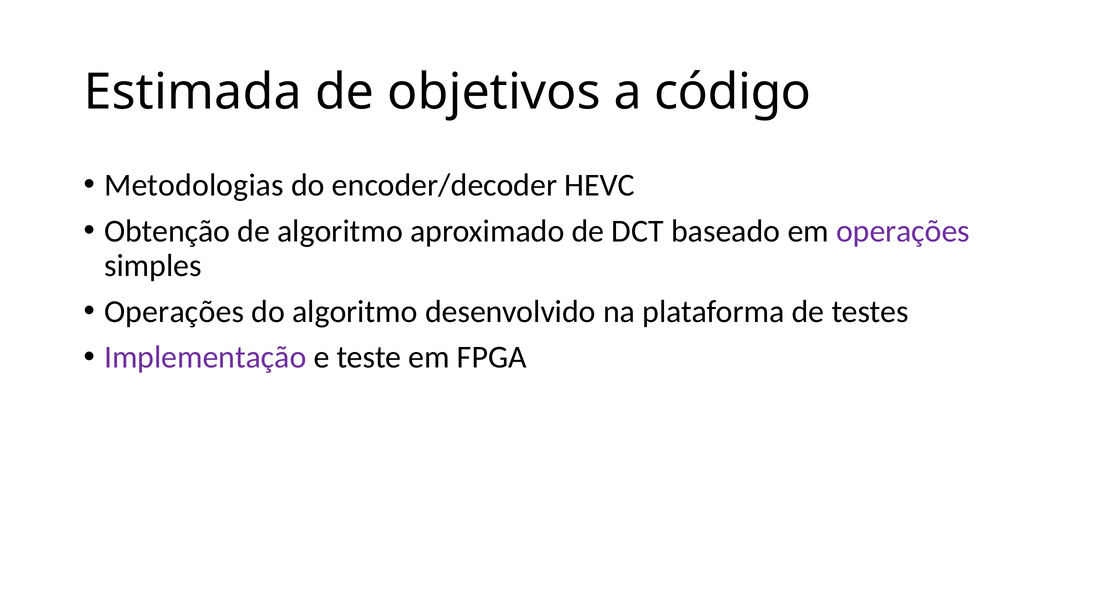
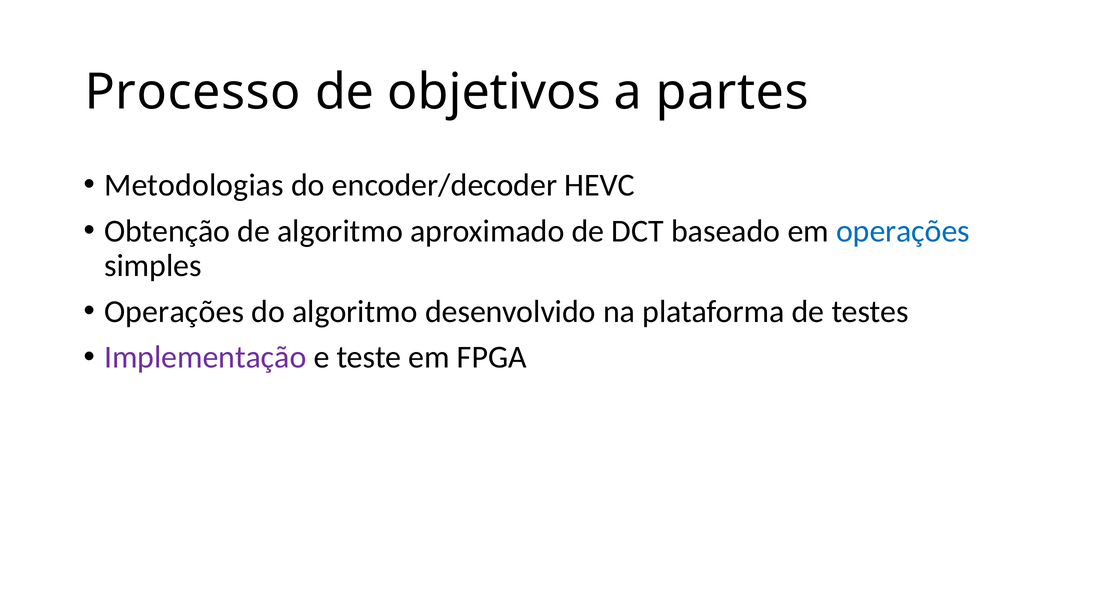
Estimada: Estimada -> Processo
código: código -> partes
operações at (903, 231) colour: purple -> blue
